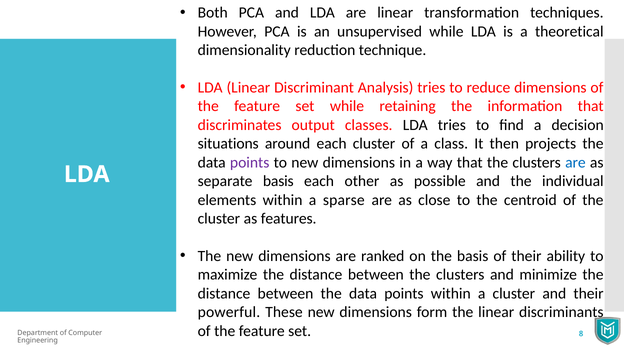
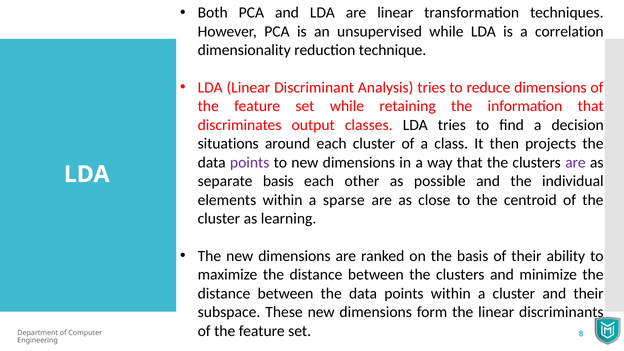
theoretical: theoretical -> correlation
are at (575, 162) colour: blue -> purple
features: features -> learning
powerful: powerful -> subspace
